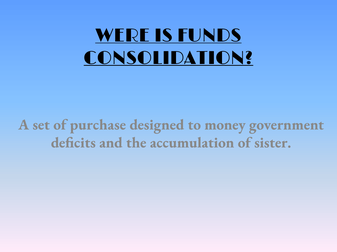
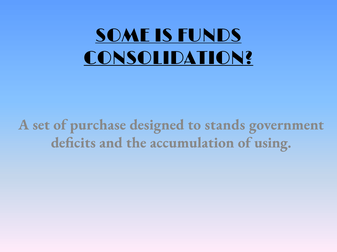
WERE: WERE -> SOME
money: money -> stands
sister: sister -> using
